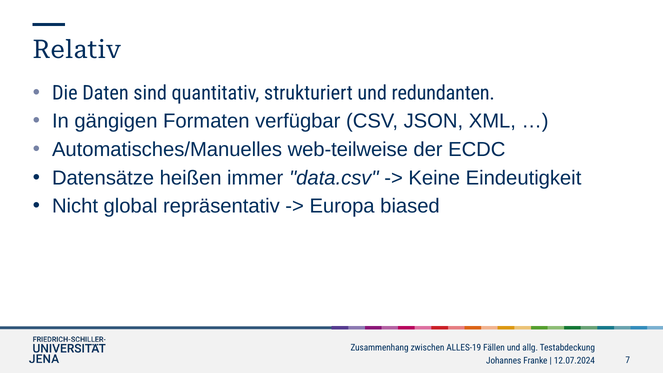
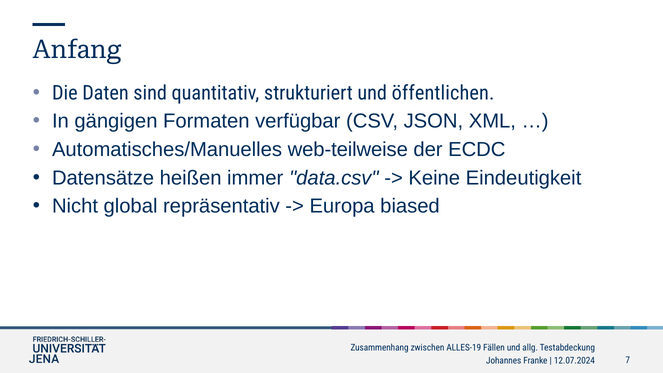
Relativ: Relativ -> Anfang
redundanten: redundanten -> öffentlichen
